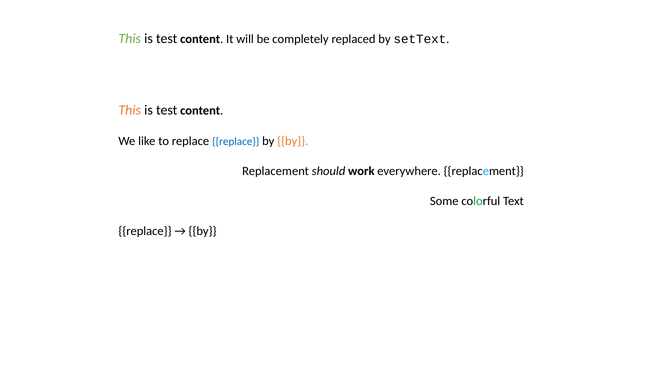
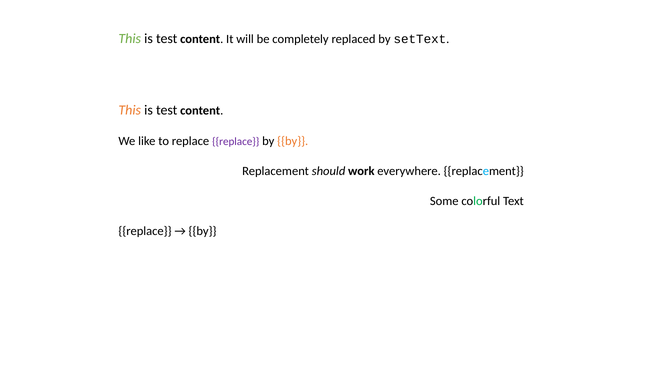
replace at (236, 142) colour: blue -> purple
